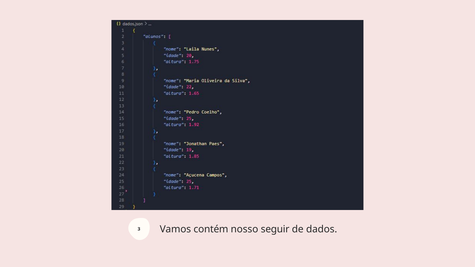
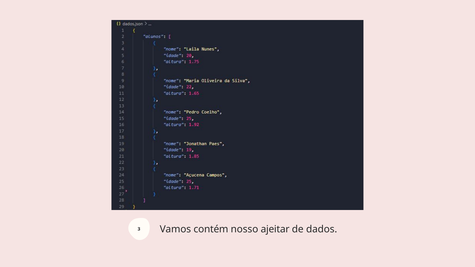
seguir: seguir -> ajeitar
